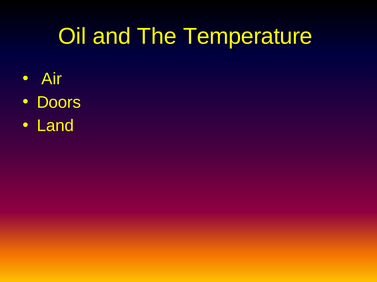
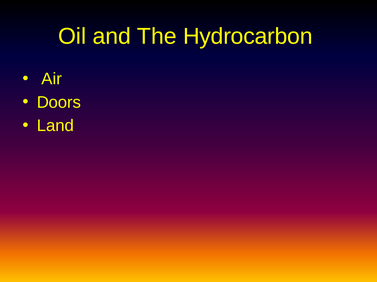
Temperature: Temperature -> Hydrocarbon
